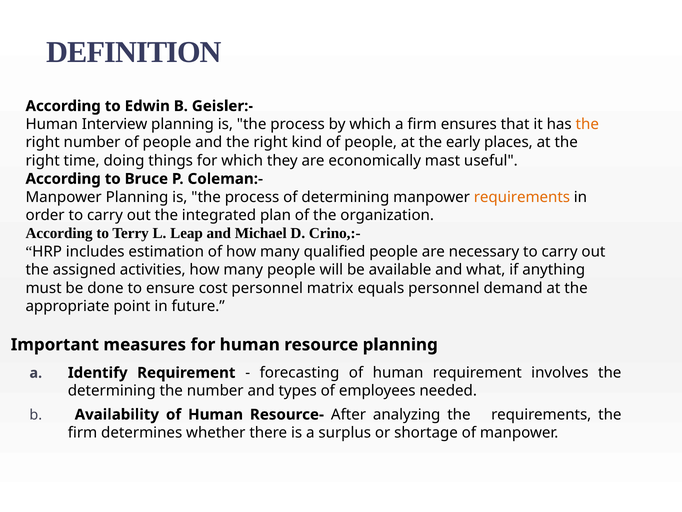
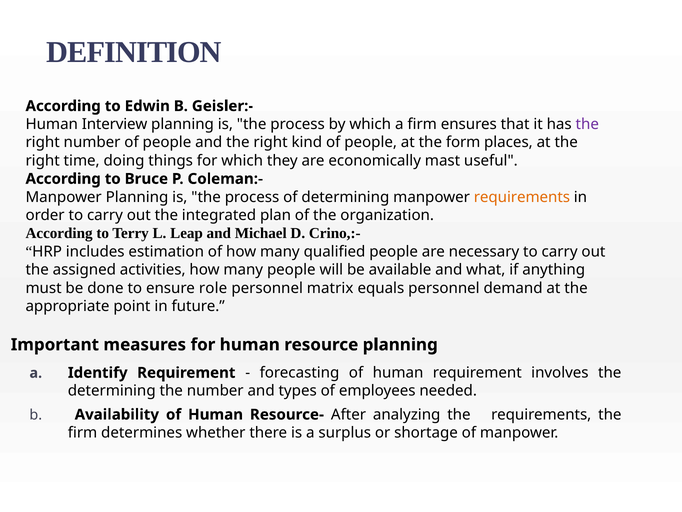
the at (587, 124) colour: orange -> purple
early: early -> form
cost: cost -> role
